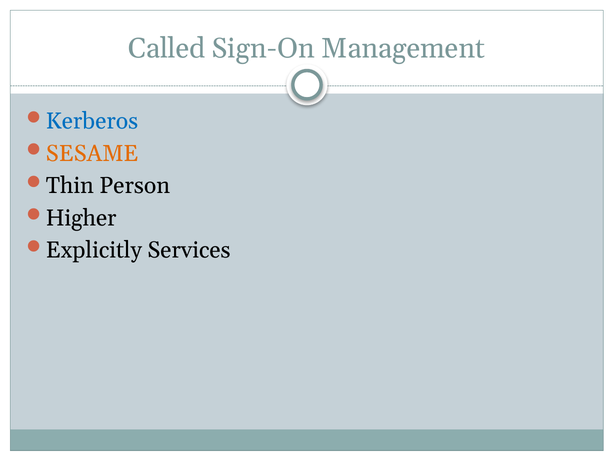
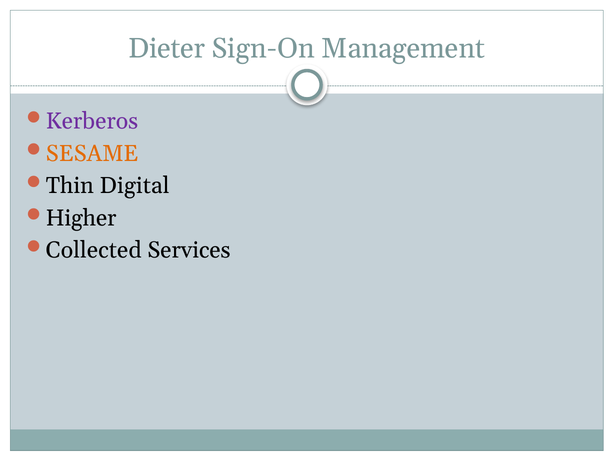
Called: Called -> Dieter
Kerberos colour: blue -> purple
Person: Person -> Digital
Explicitly: Explicitly -> Collected
